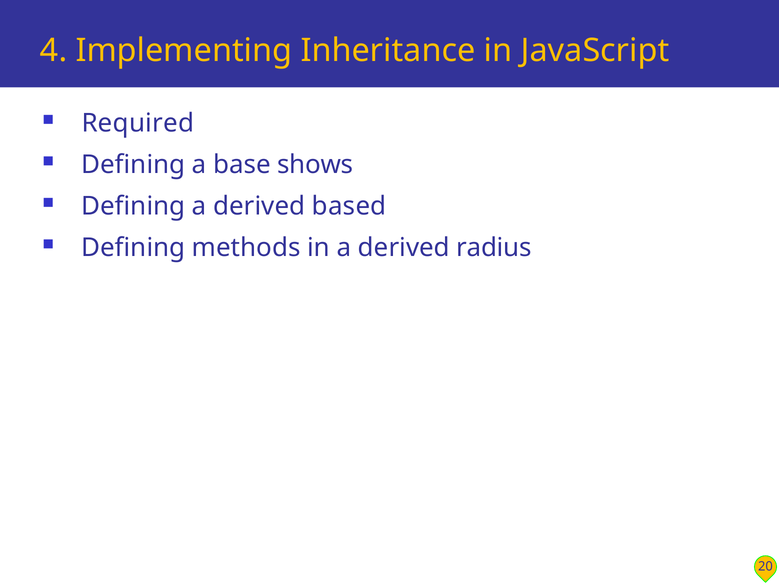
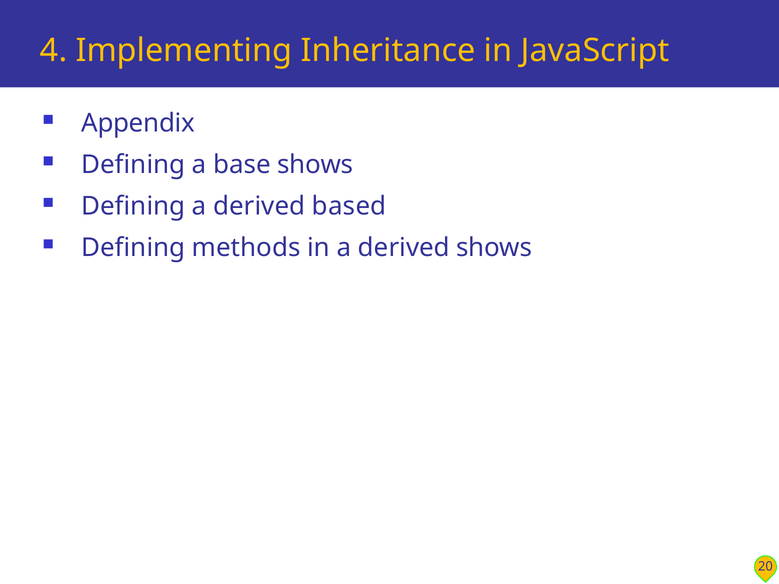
Required: Required -> Appendix
derived radius: radius -> shows
